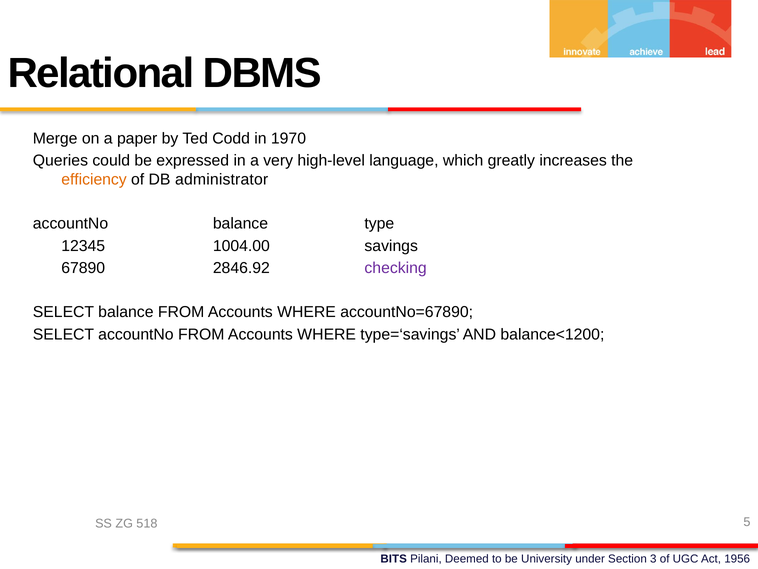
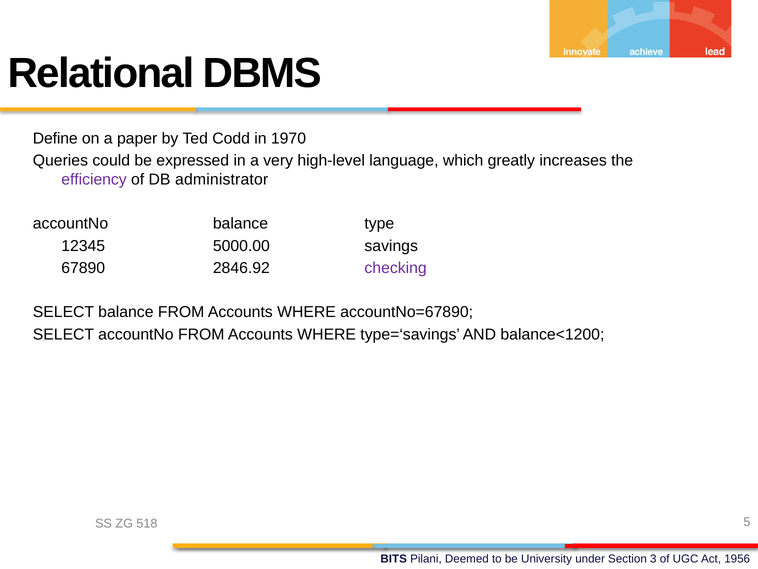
Merge: Merge -> Define
efficiency colour: orange -> purple
1004.00: 1004.00 -> 5000.00
